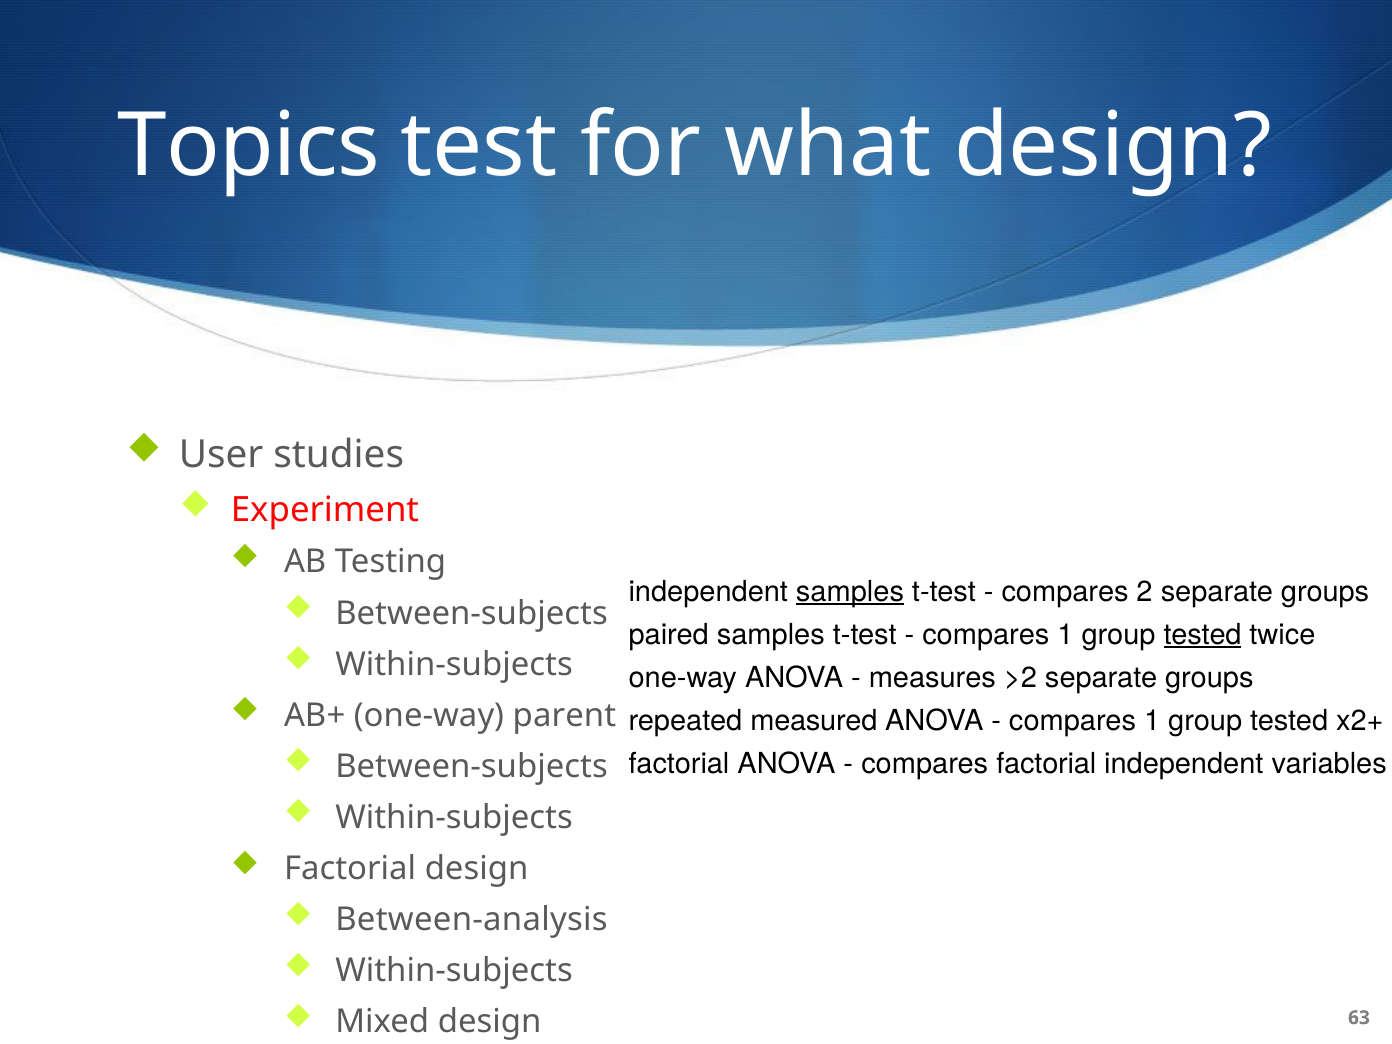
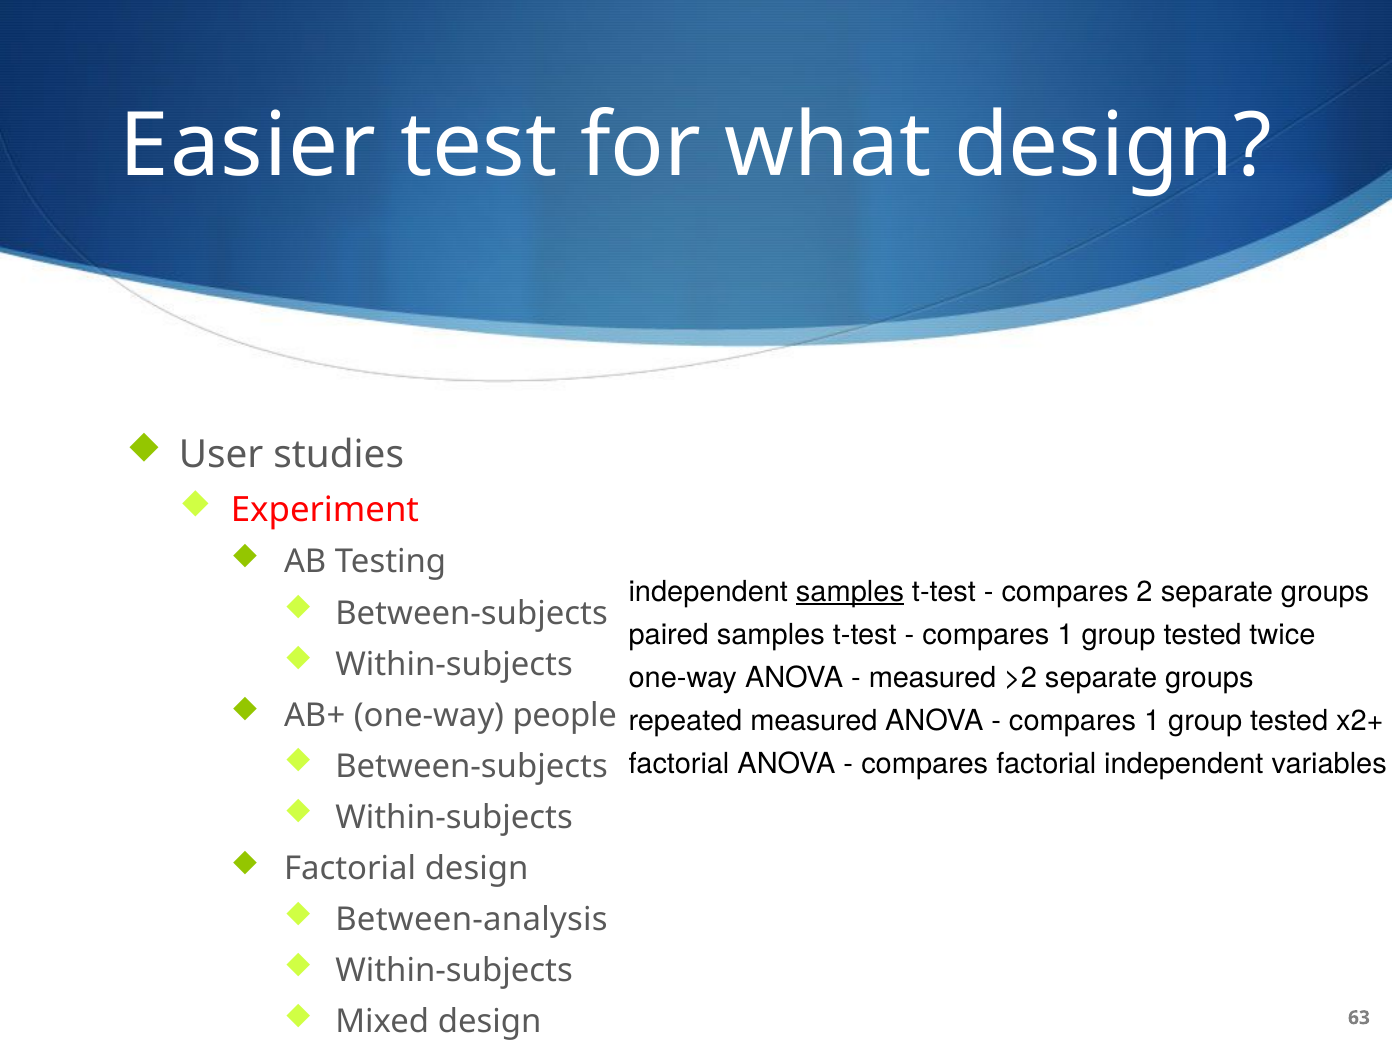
Topics: Topics -> Easier
tested at (1203, 635) underline: present -> none
measures at (932, 678): measures -> measured
parent: parent -> people
